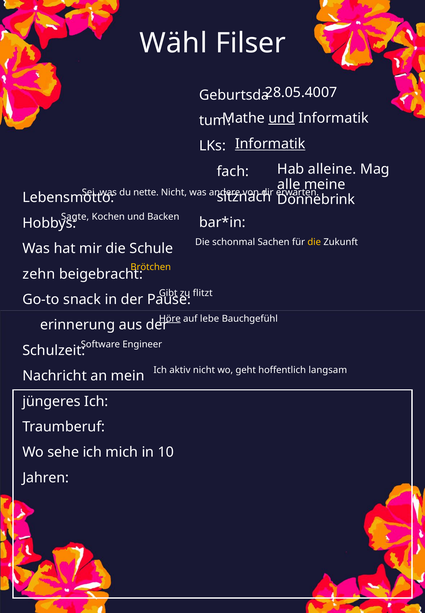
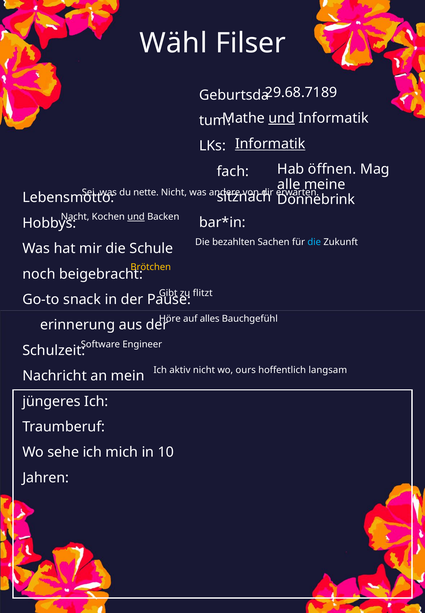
28.05.4007: 28.05.4007 -> 29.68.7189
alleine: alleine -> öffnen
Sagte: Sagte -> Nacht
und at (136, 217) underline: none -> present
schonmal: schonmal -> bezahlten
die at (314, 242) colour: yellow -> light blue
zehn: zehn -> noch
Höre underline: present -> none
lebe: lebe -> alles
geht: geht -> ours
